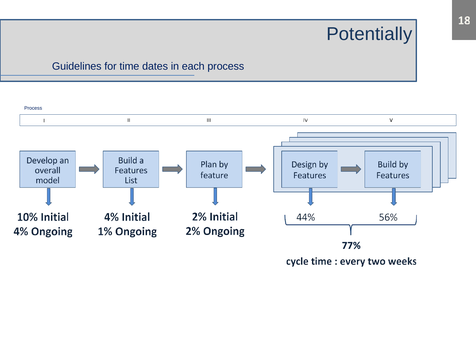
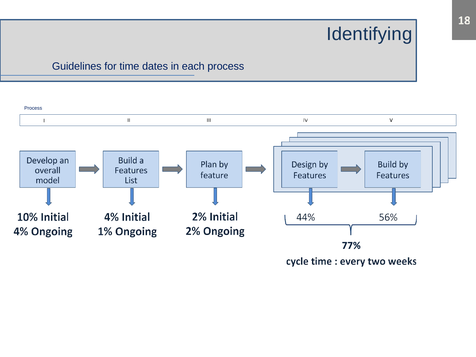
Potentially: Potentially -> Identifying
